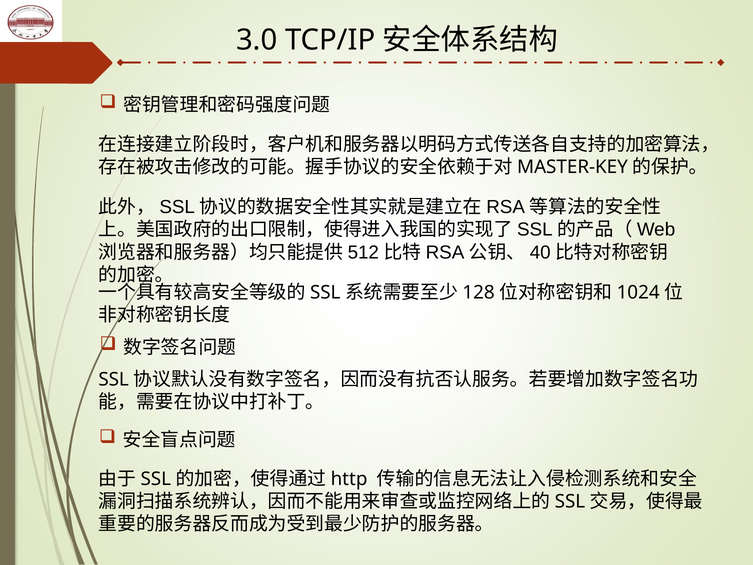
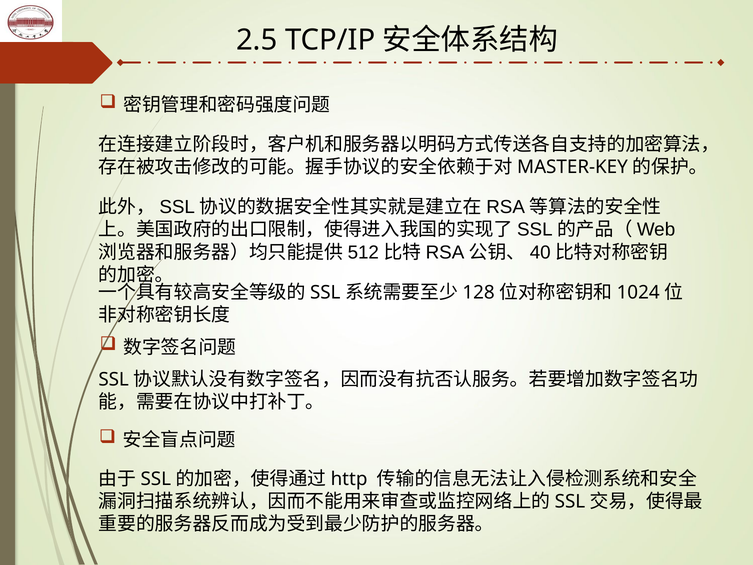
3.0: 3.0 -> 2.5
